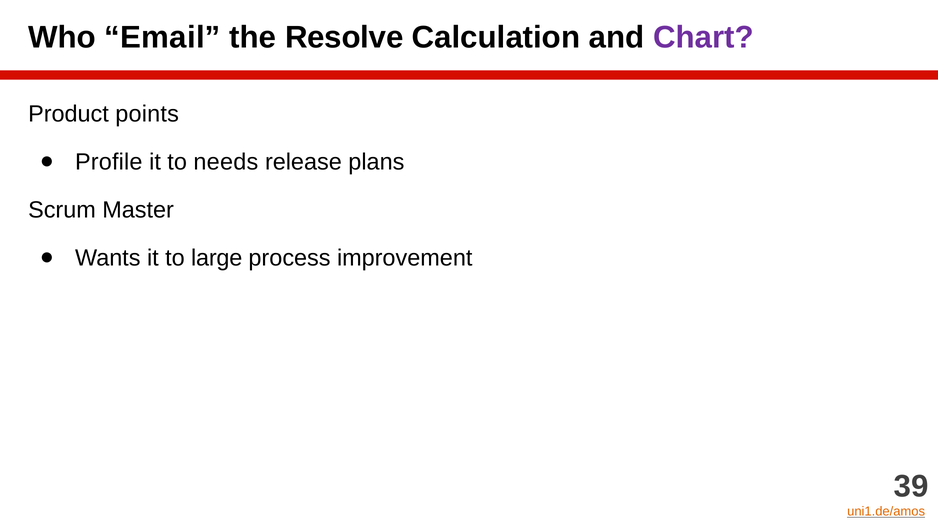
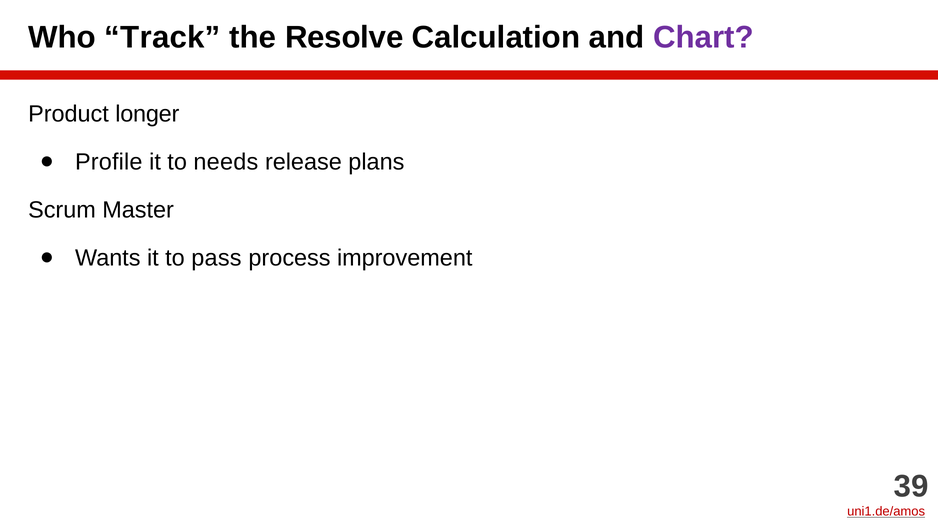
Email: Email -> Track
points: points -> longer
large: large -> pass
uni1.de/amos colour: orange -> red
